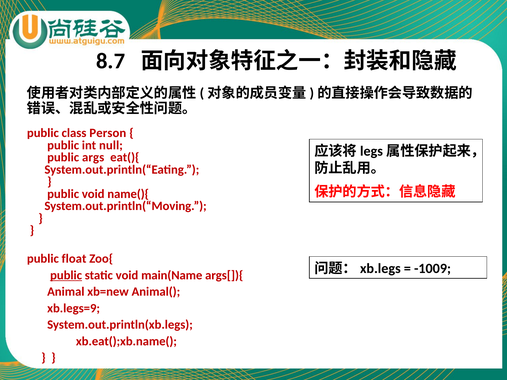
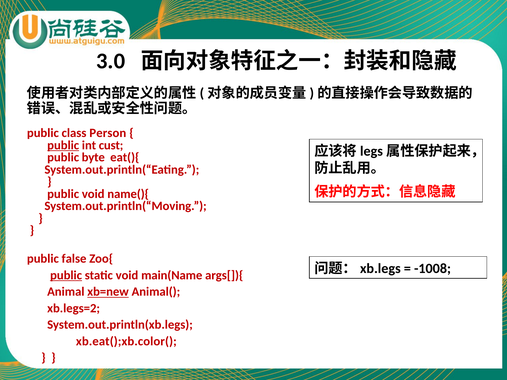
8.7: 8.7 -> 3.0
public at (63, 145) underline: none -> present
null: null -> cust
args: args -> byte
float: float -> false
-1009: -1009 -> -1008
xb=new underline: none -> present
xb.legs=9: xb.legs=9 -> xb.legs=2
xb.eat();xb.name(: xb.eat();xb.name( -> xb.eat();xb.color(
